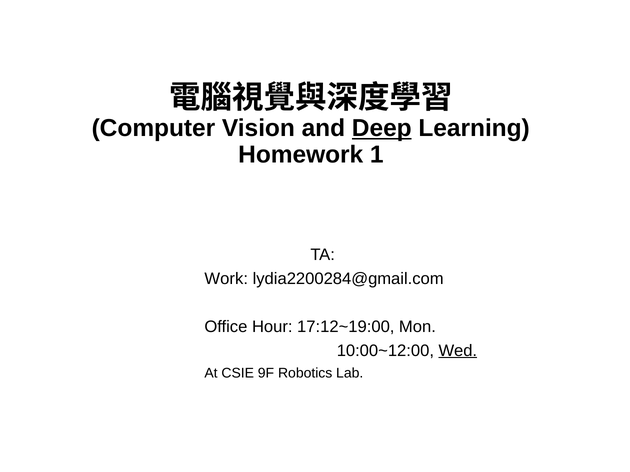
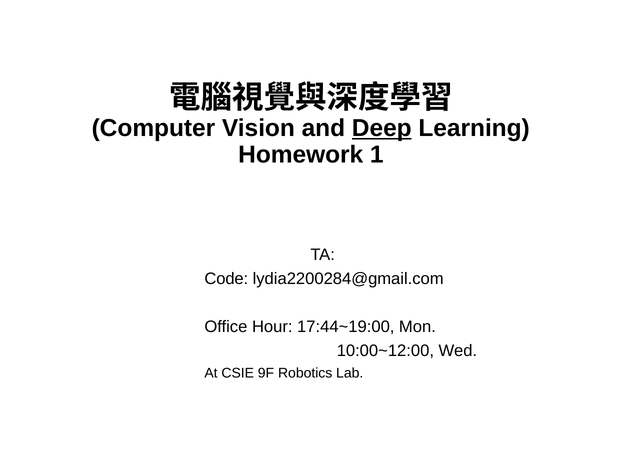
Work: Work -> Code
17:12~19:00: 17:12~19:00 -> 17:44~19:00
Wed underline: present -> none
